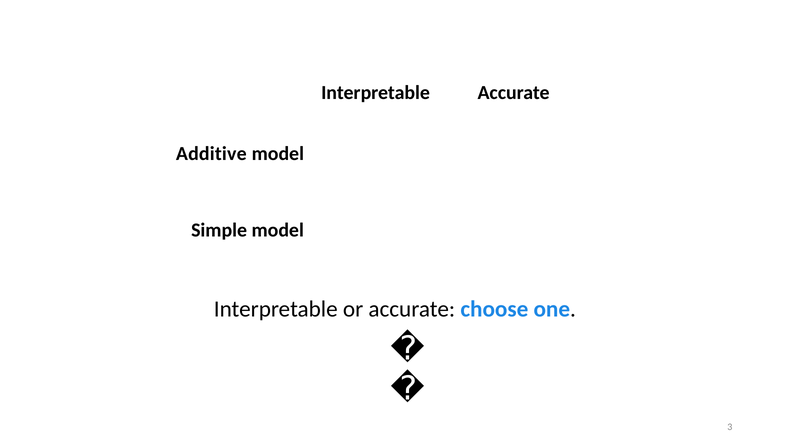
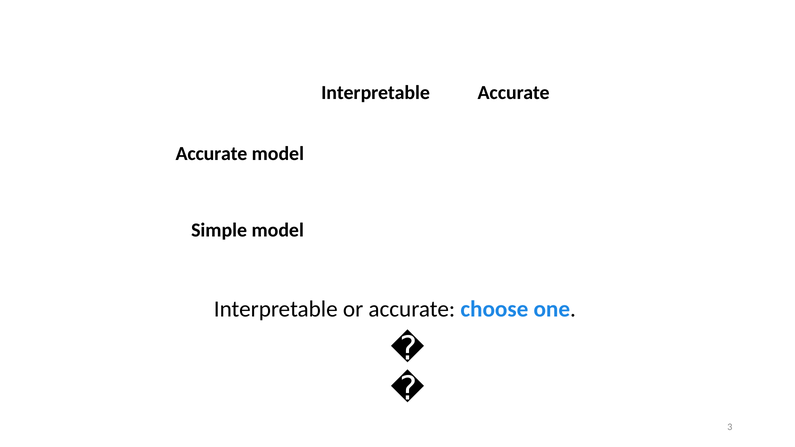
Additive at (211, 154): Additive -> Accurate
